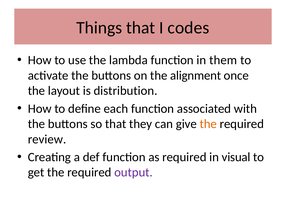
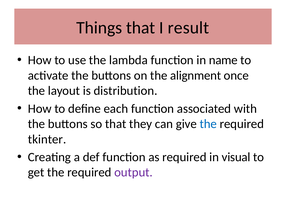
codes: codes -> result
them: them -> name
the at (208, 124) colour: orange -> blue
review: review -> tkinter
